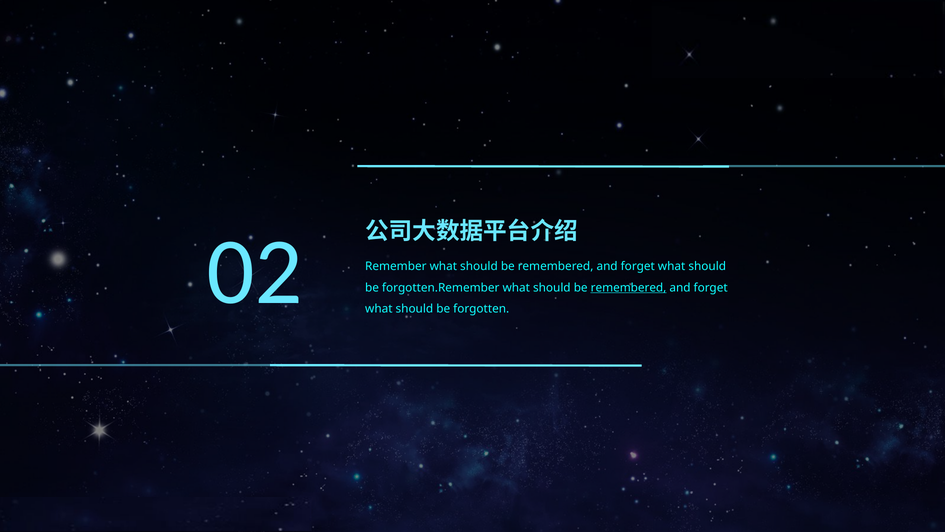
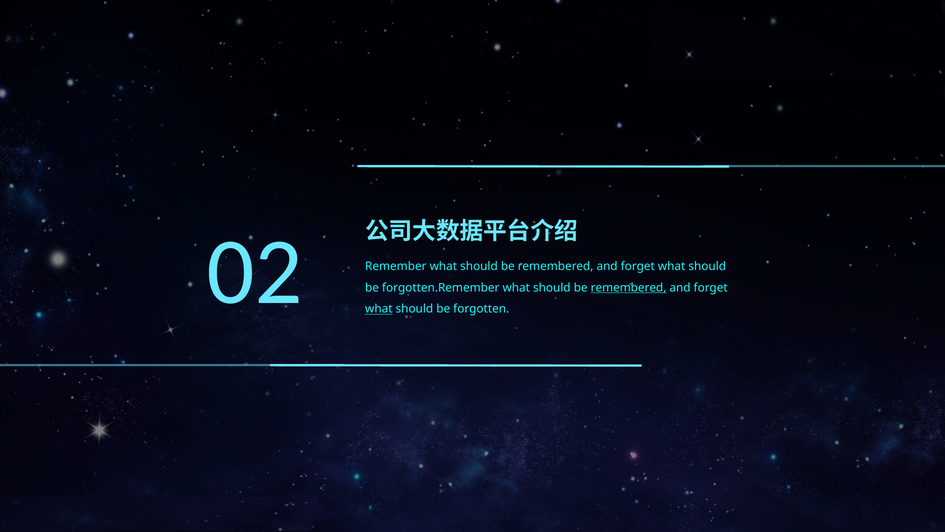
what at (379, 309) underline: none -> present
